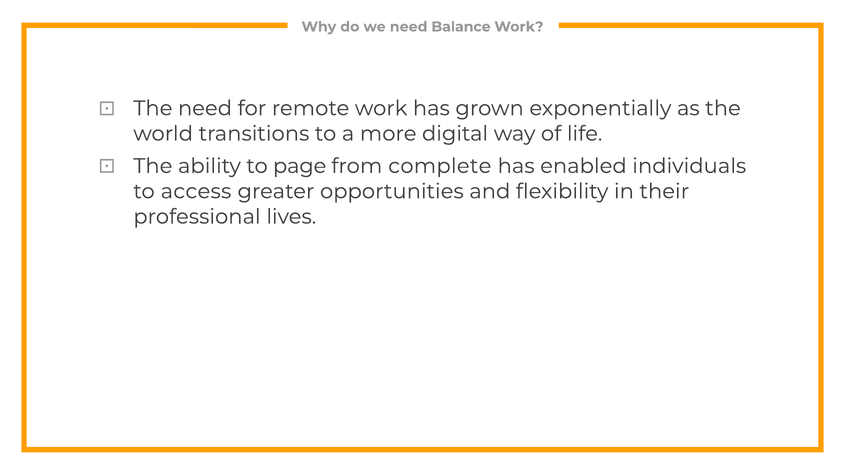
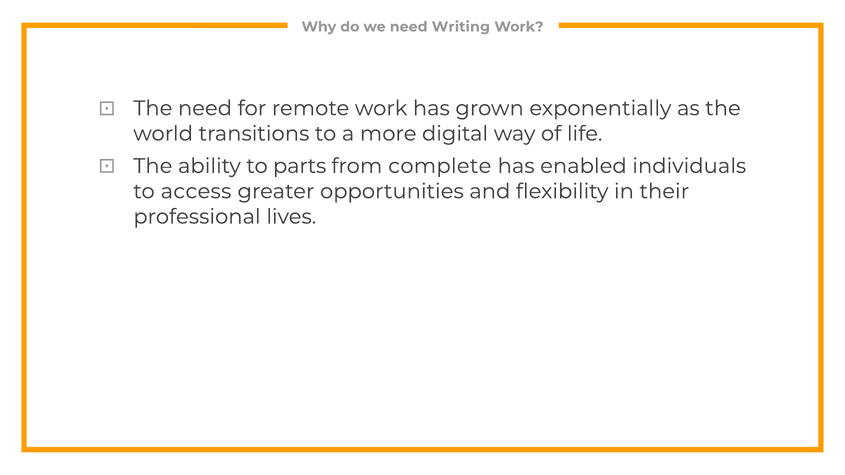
Balance: Balance -> Writing
page: page -> parts
